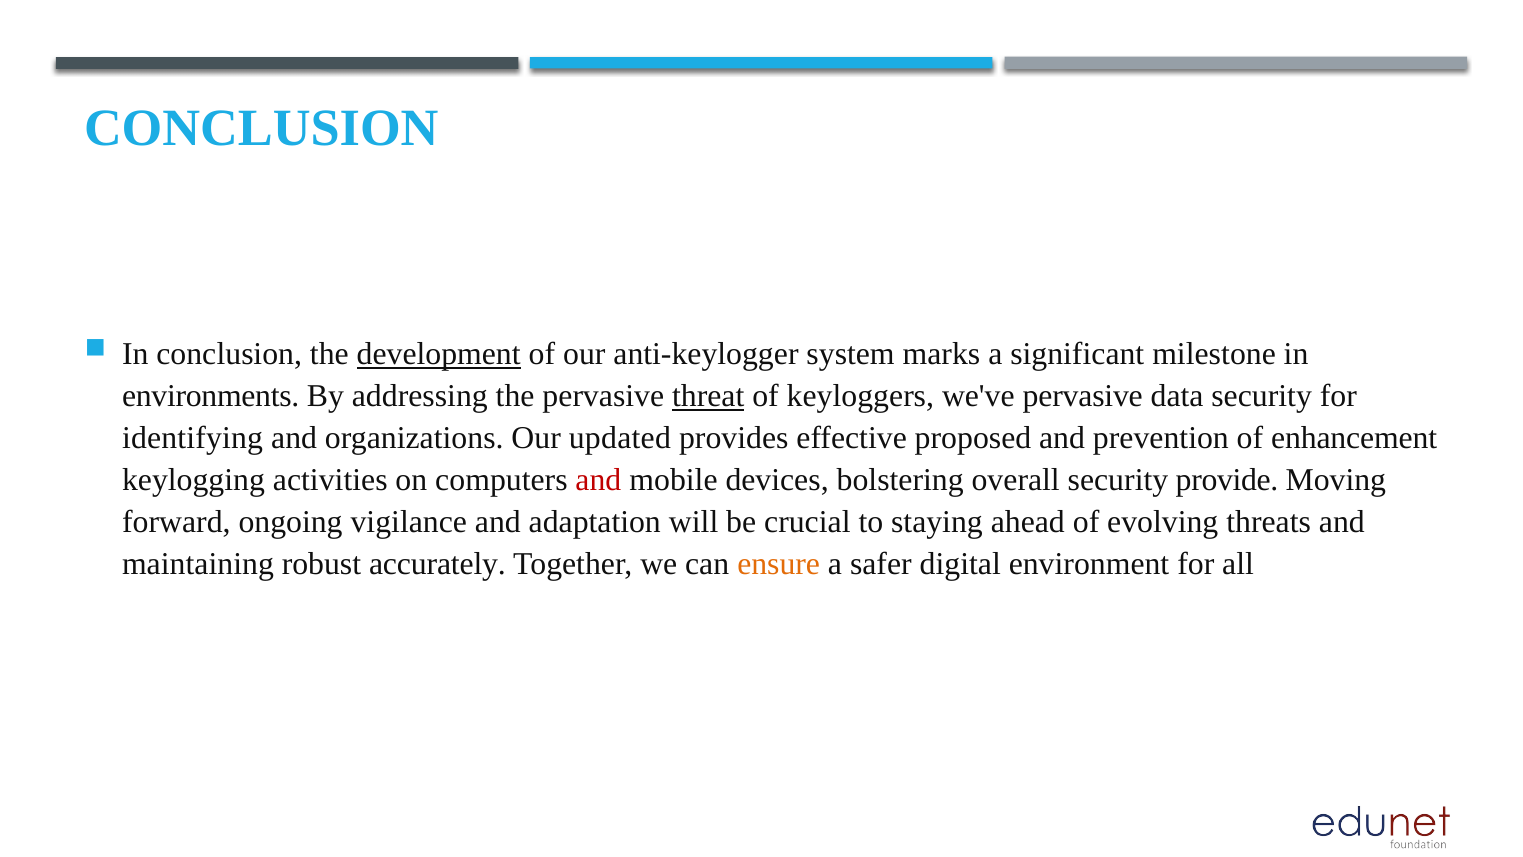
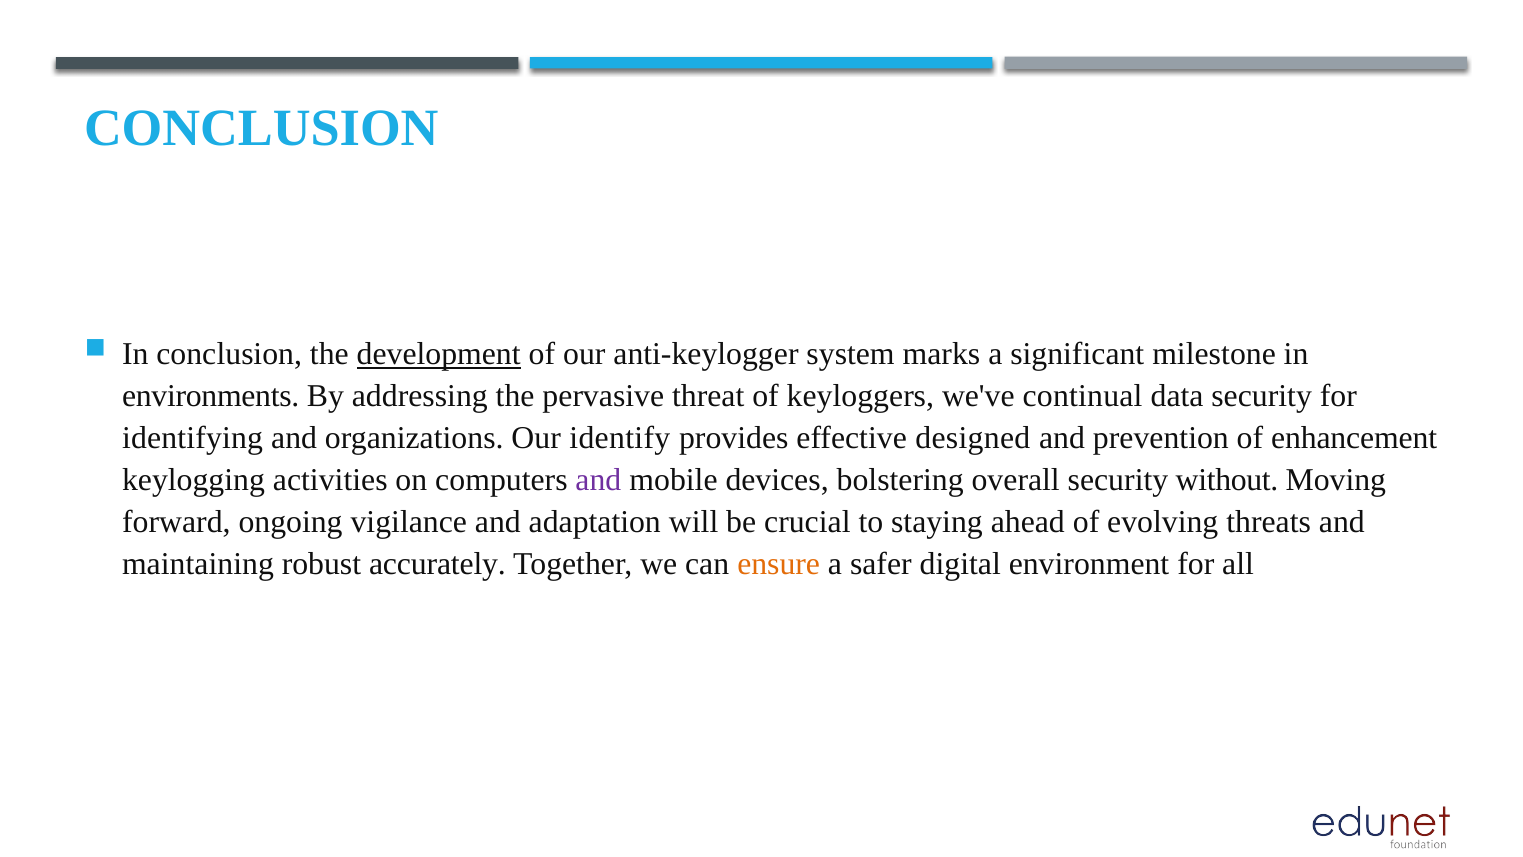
threat underline: present -> none
we've pervasive: pervasive -> continual
updated: updated -> identify
proposed: proposed -> designed
and at (598, 480) colour: red -> purple
provide: provide -> without
